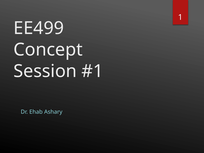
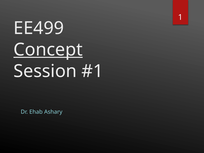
Concept underline: none -> present
